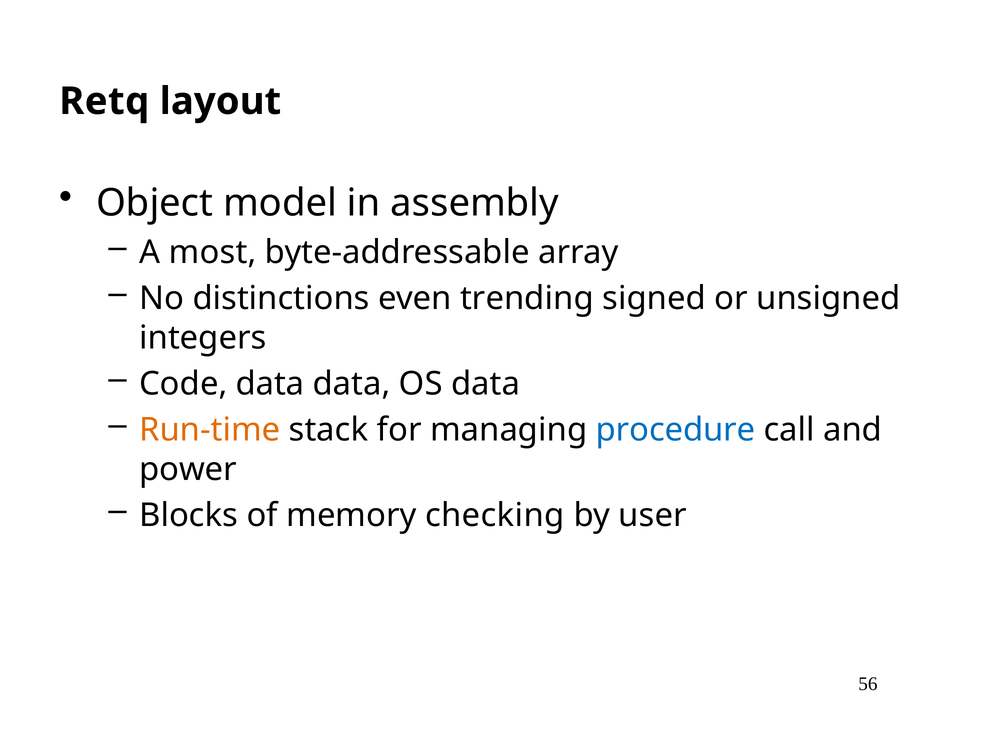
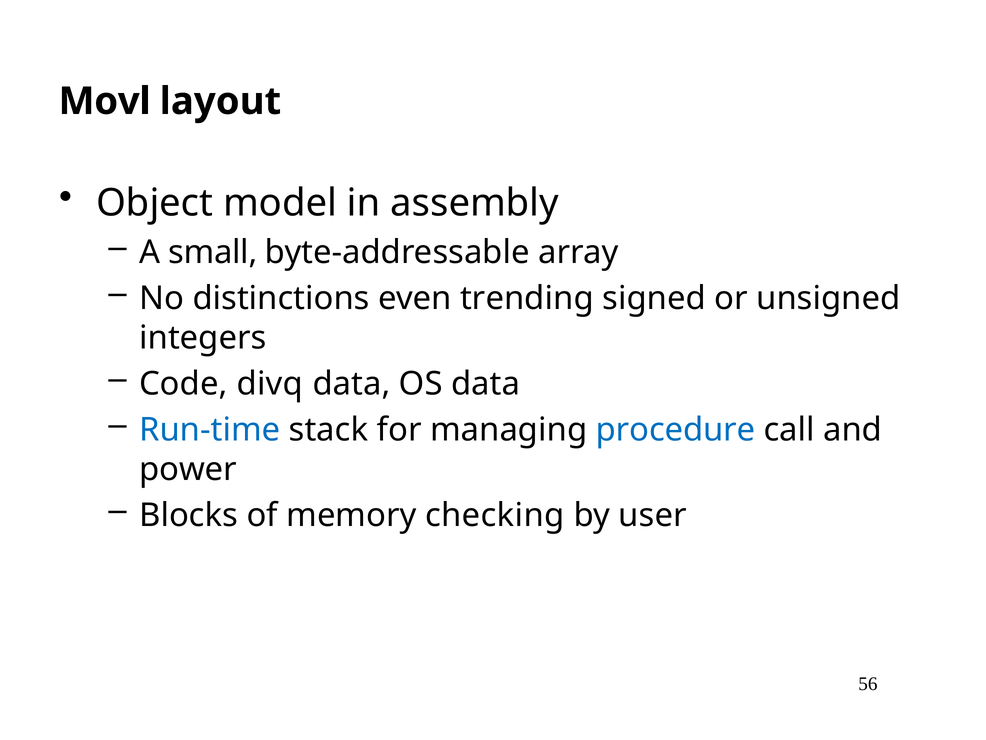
Retq: Retq -> Movl
most: most -> small
Code data: data -> divq
Run-time colour: orange -> blue
